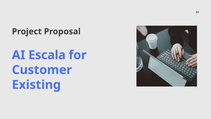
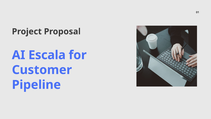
Existing: Existing -> Pipeline
